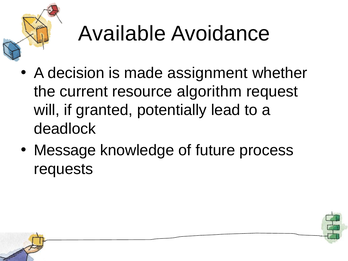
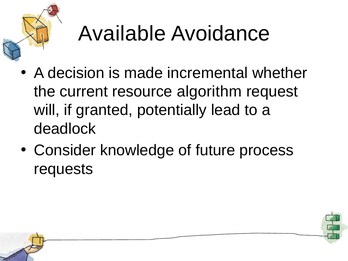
assignment: assignment -> incremental
Message: Message -> Consider
